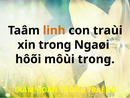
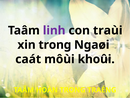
linh colour: orange -> purple
hôõi: hôõi -> caát
môùi trong: trong -> khoûi
